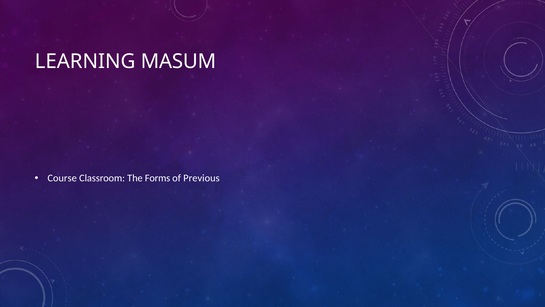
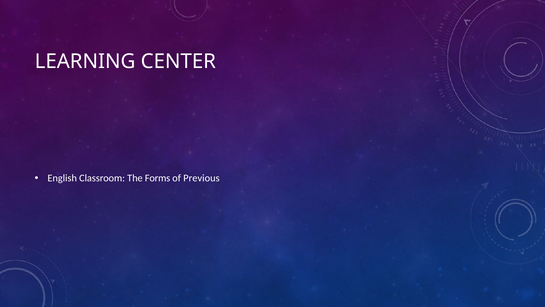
MASUM: MASUM -> CENTER
Course: Course -> English
